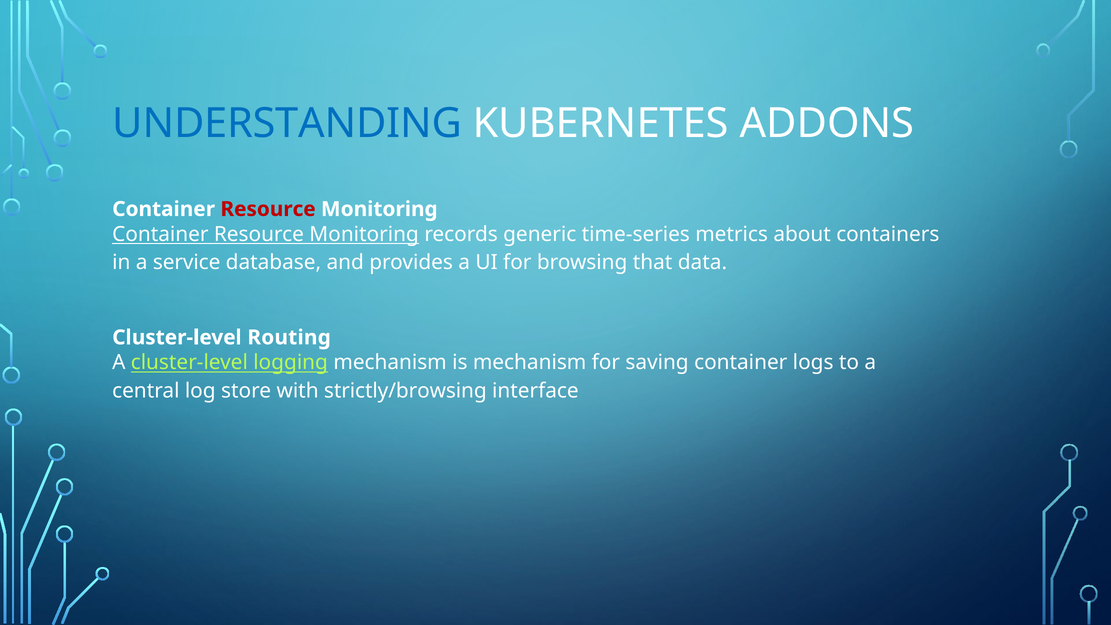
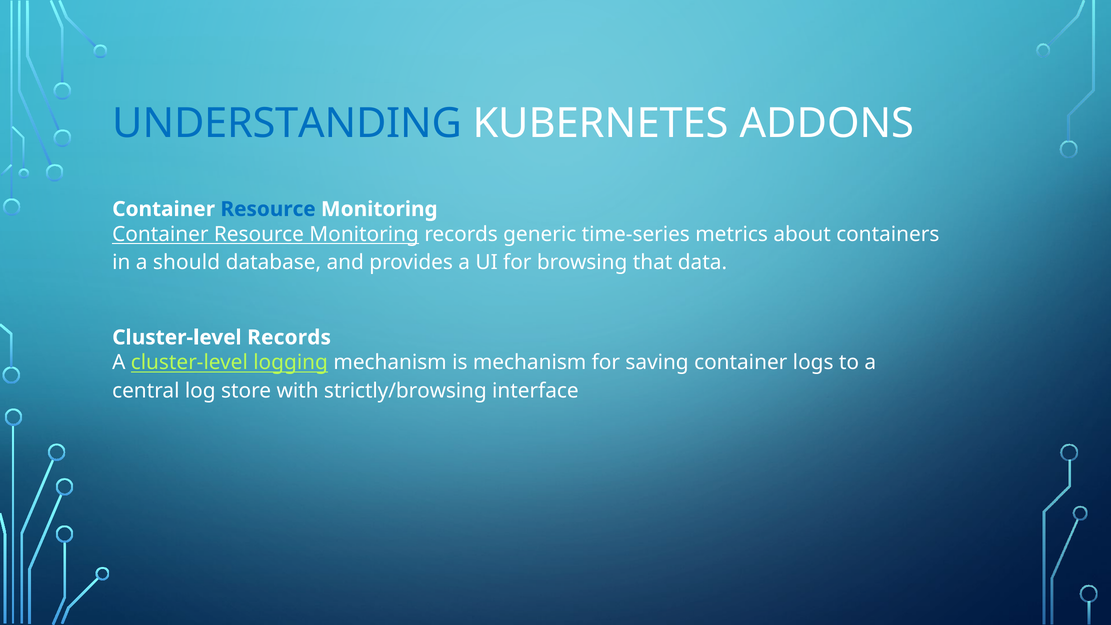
Resource at (268, 209) colour: red -> blue
service: service -> should
Cluster-level Routing: Routing -> Records
